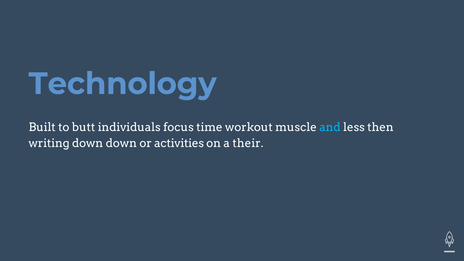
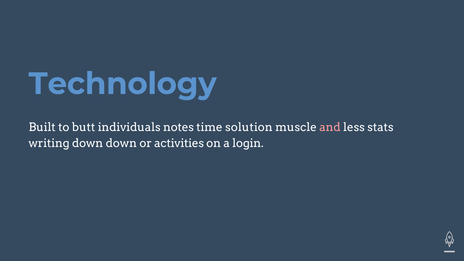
focus: focus -> notes
workout: workout -> solution
and colour: light blue -> pink
then: then -> stats
their: their -> login
